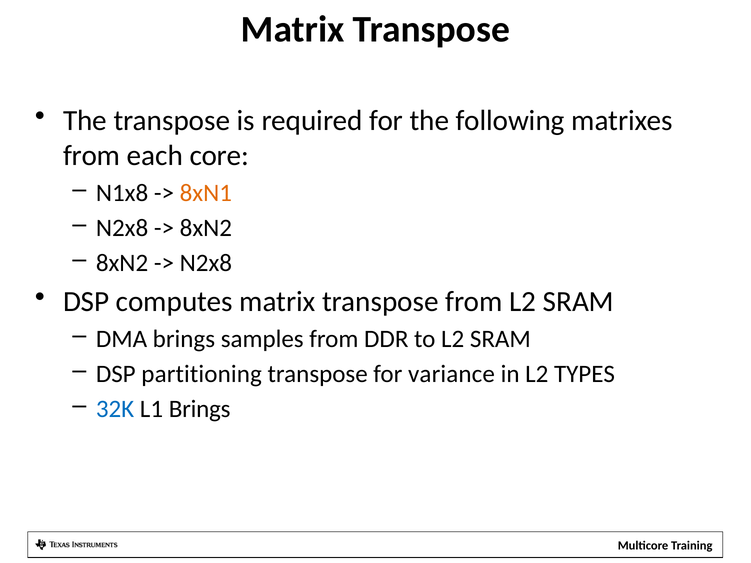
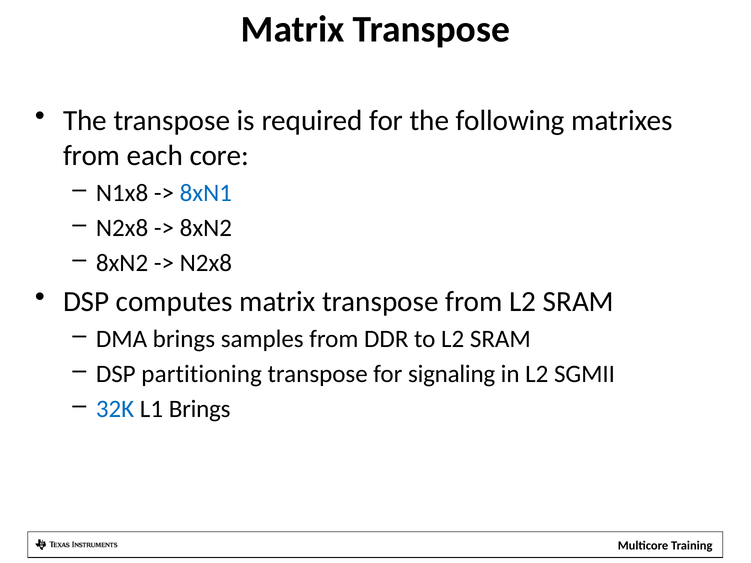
8xN1 colour: orange -> blue
variance: variance -> signaling
TYPES: TYPES -> SGMII
